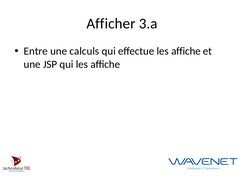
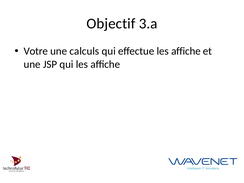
Afficher: Afficher -> Objectif
Entre: Entre -> Votre
